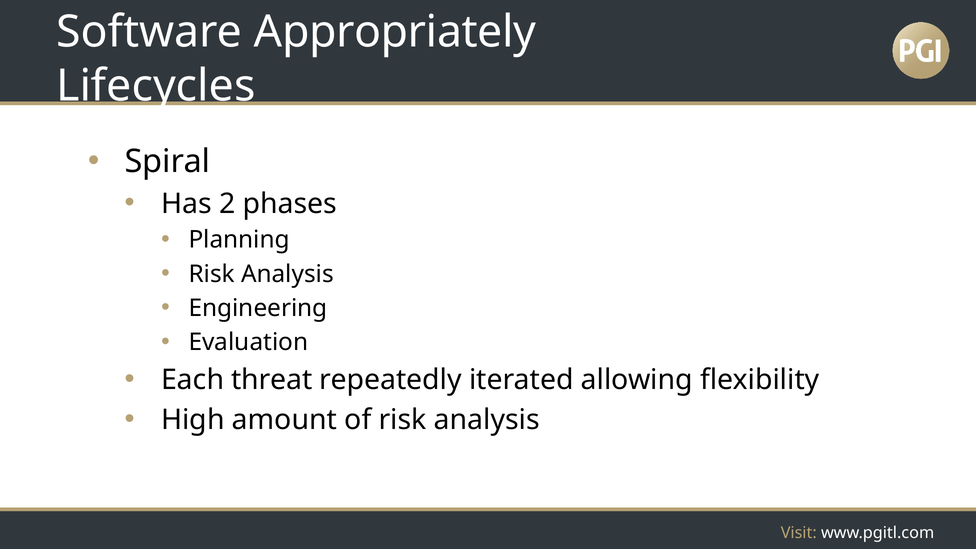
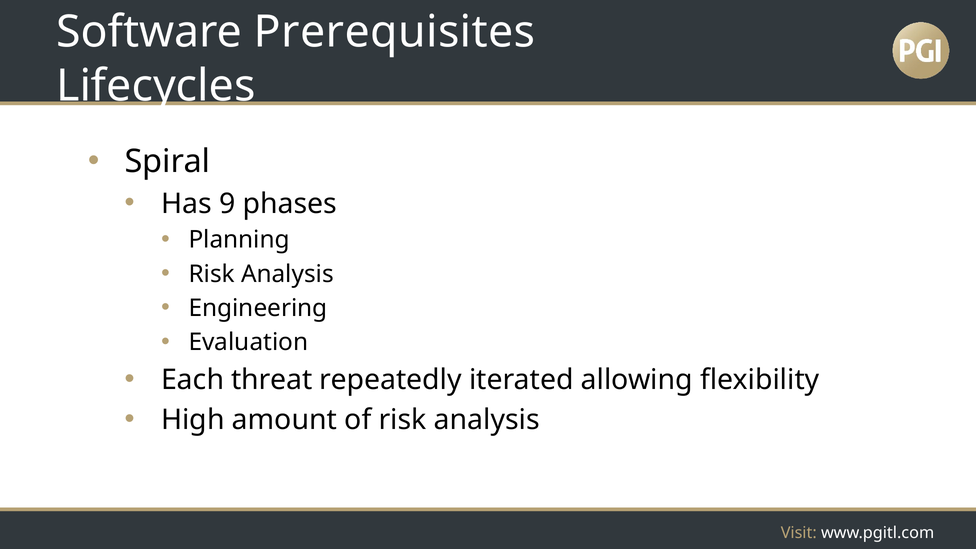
Appropriately: Appropriately -> Prerequisites
2: 2 -> 9
